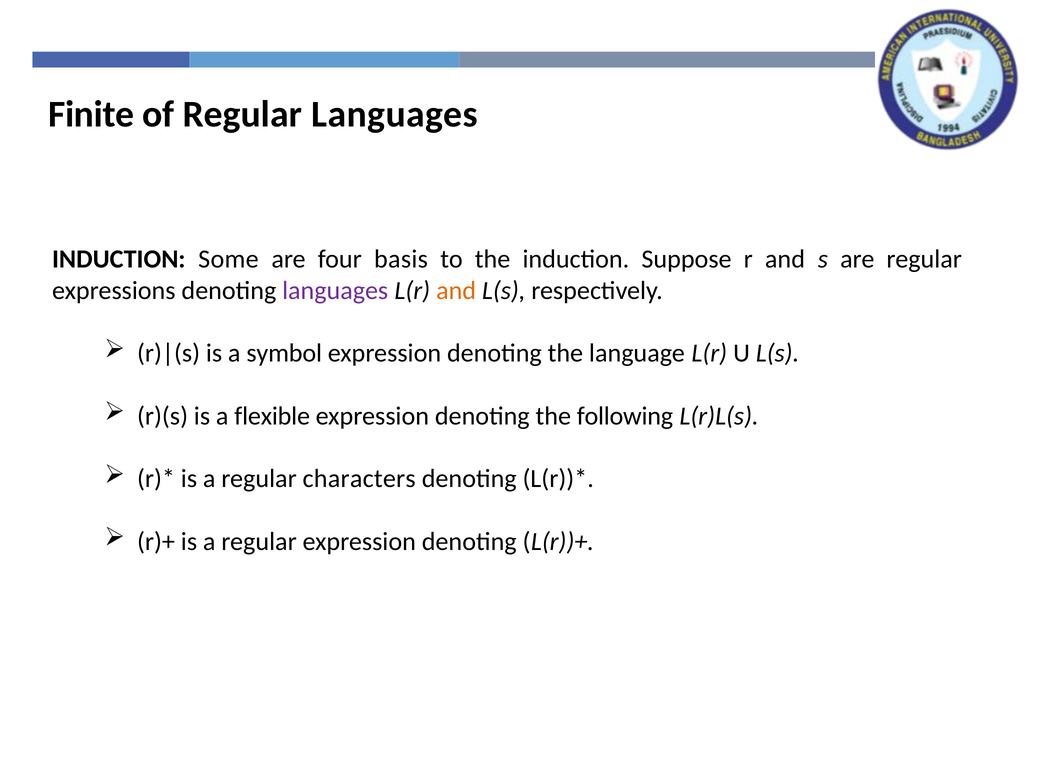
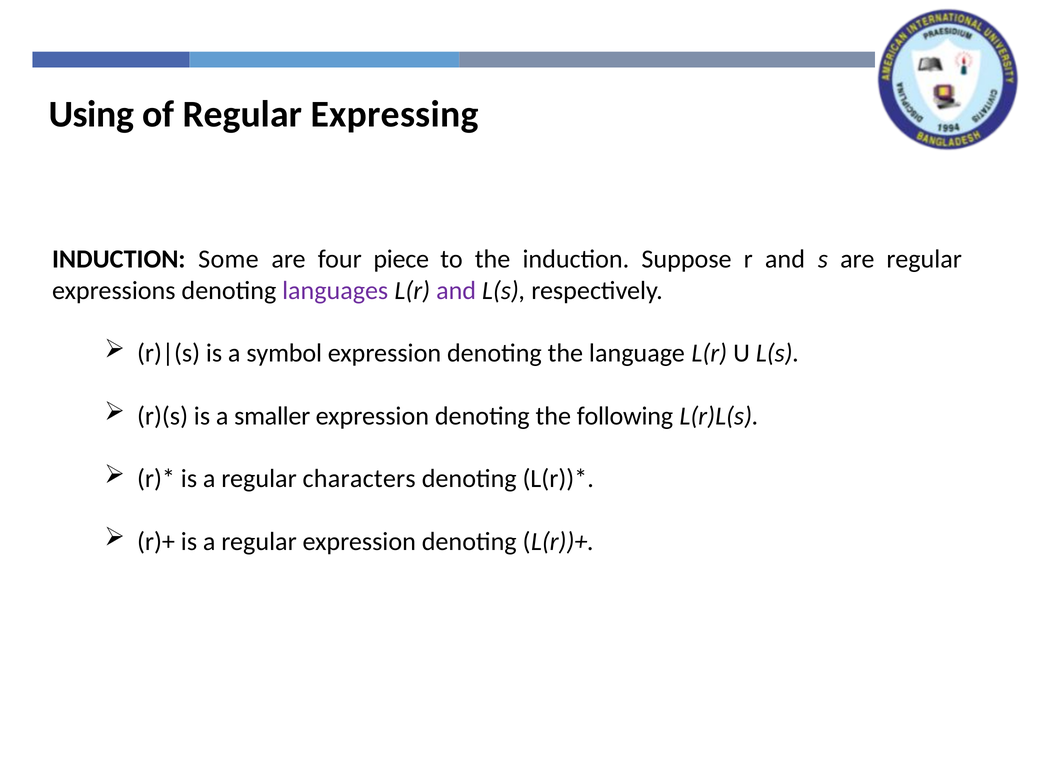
Finite: Finite -> Using
Regular Languages: Languages -> Expressing
basis: basis -> piece
and at (456, 291) colour: orange -> purple
flexible: flexible -> smaller
